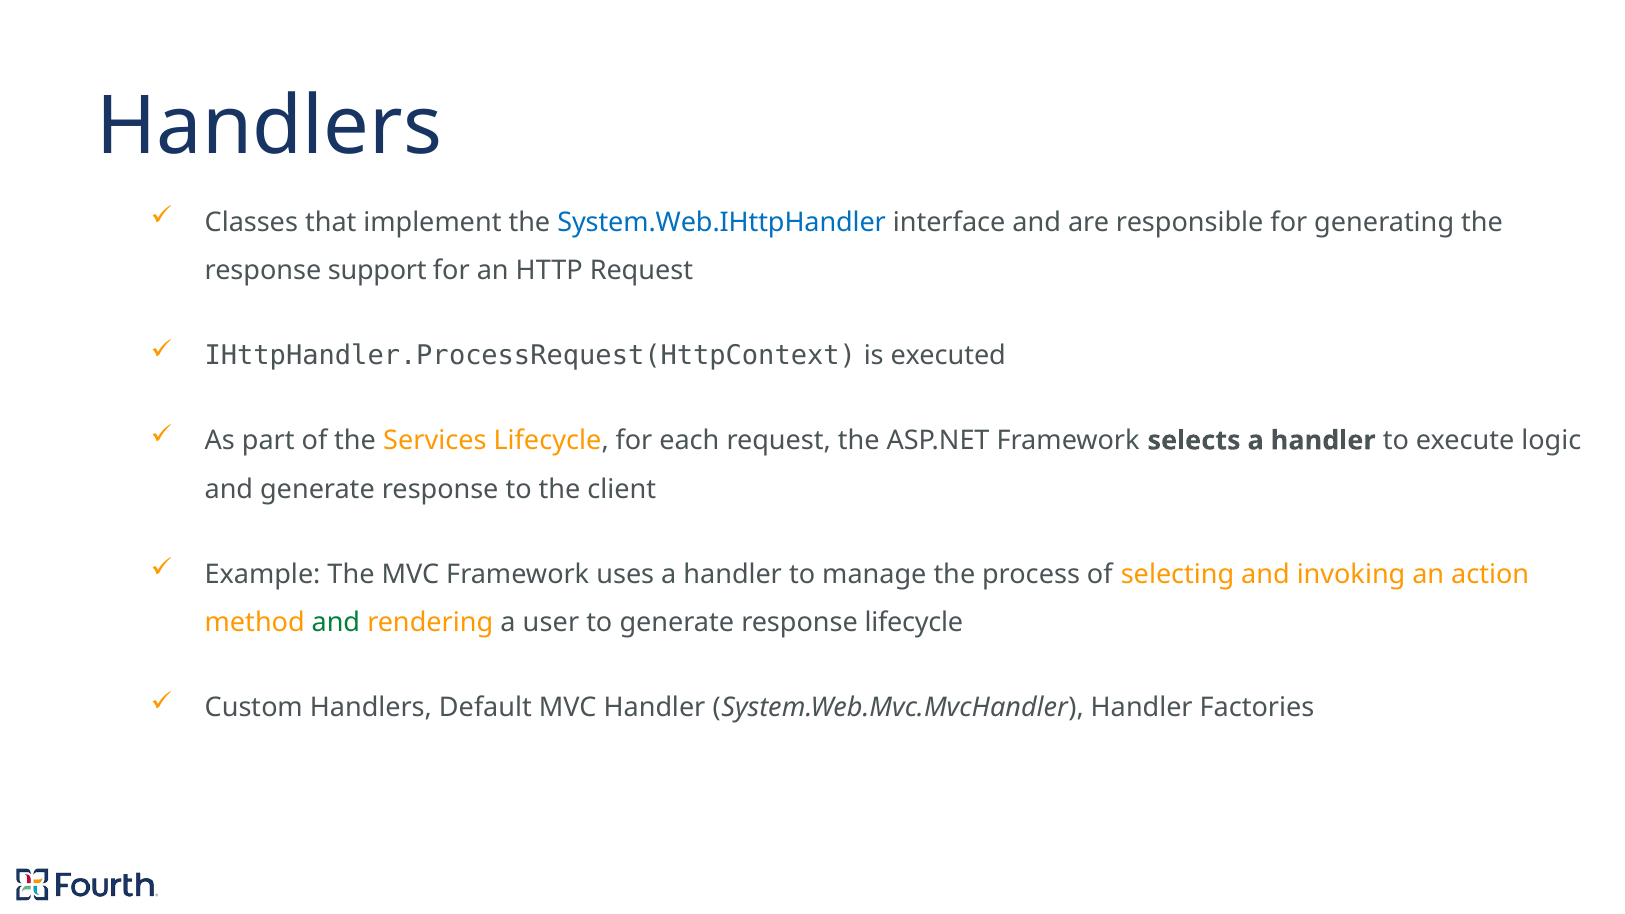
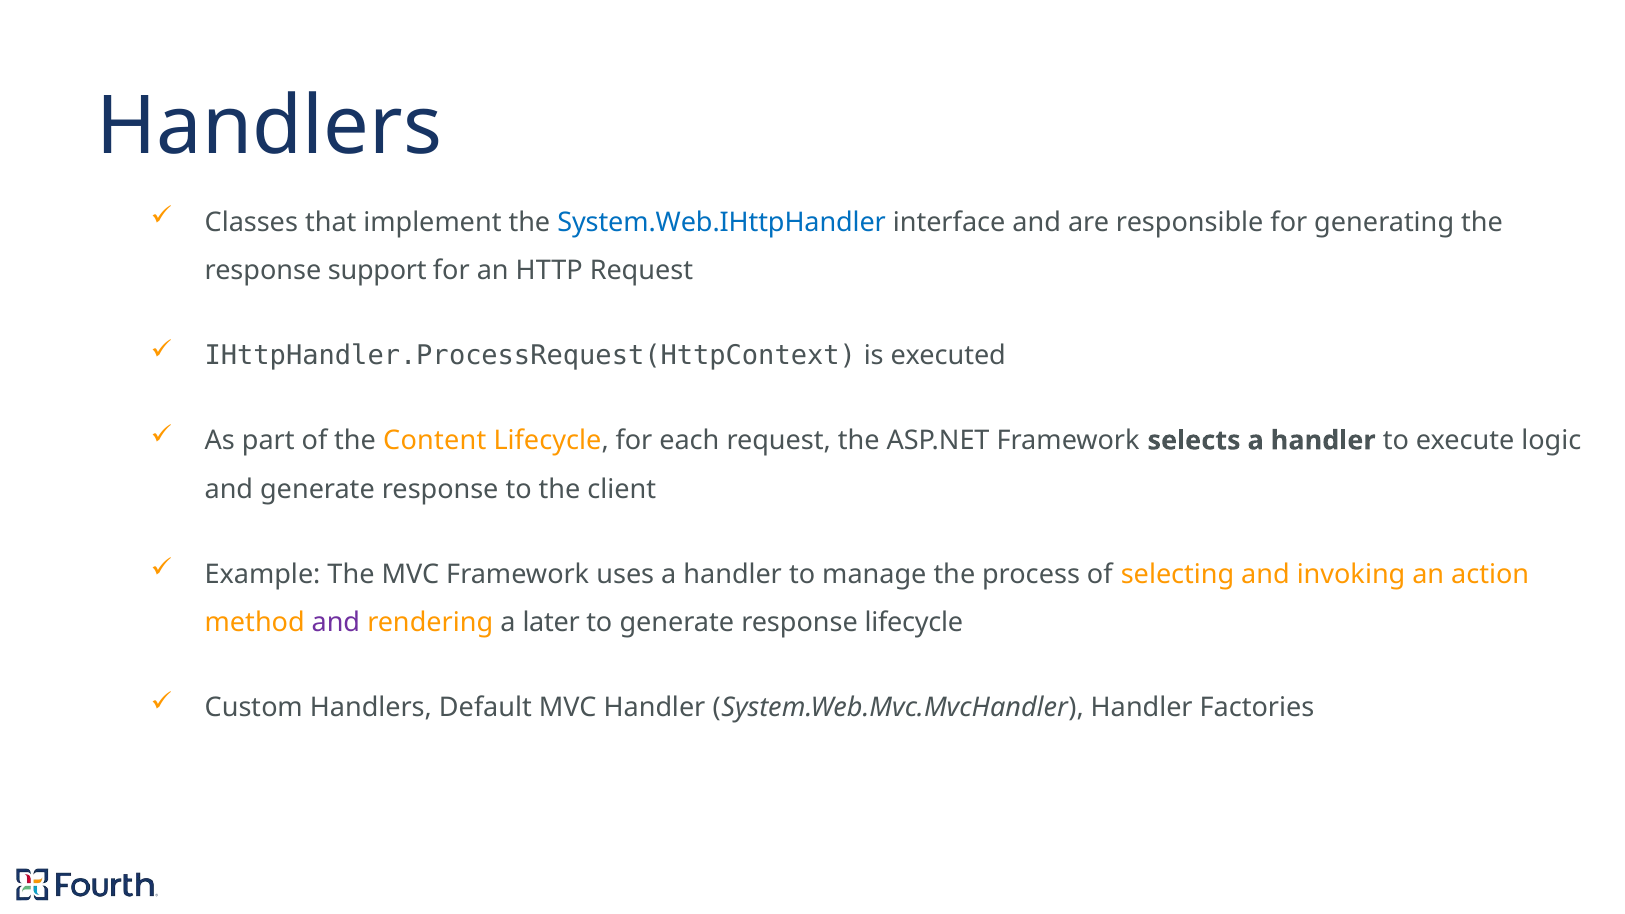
Services: Services -> Content
and at (336, 623) colour: green -> purple
user: user -> later
